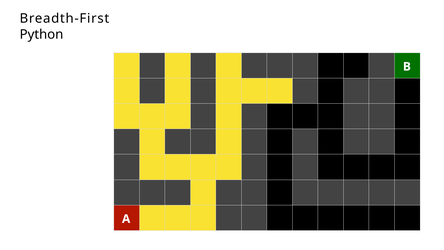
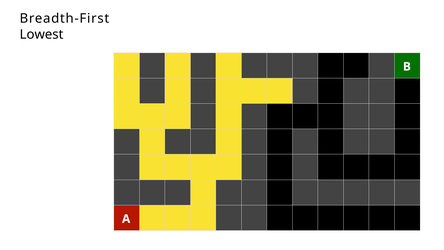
Python: Python -> Lowest
